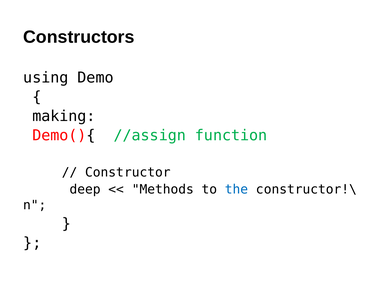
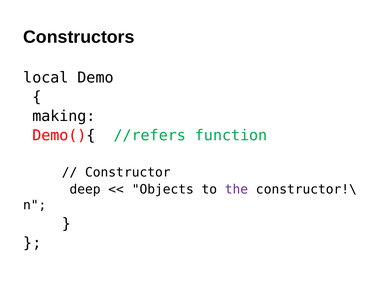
using: using -> local
//assign: //assign -> //refers
Methods: Methods -> Objects
the colour: blue -> purple
